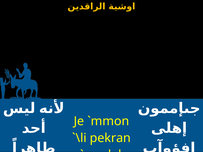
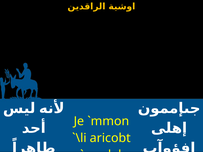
pekran: pekran -> aricobt
